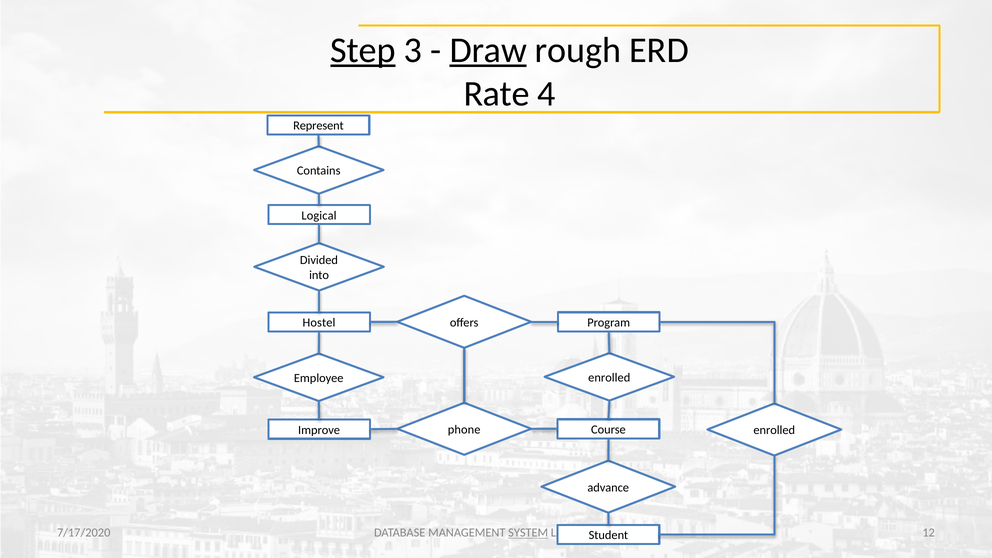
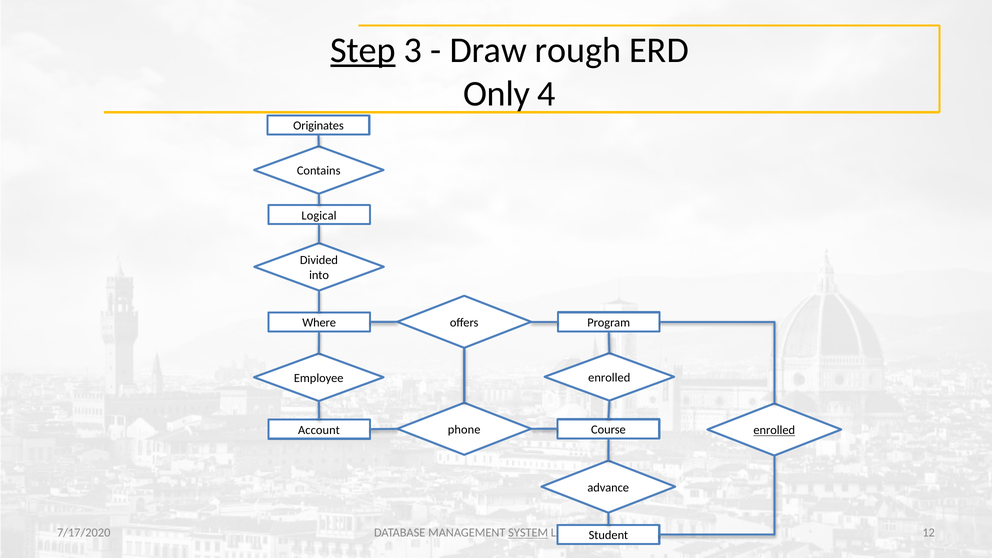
Draw underline: present -> none
Rate: Rate -> Only
Represent: Represent -> Originates
Hostel: Hostel -> Where
Improve: Improve -> Account
enrolled at (774, 430) underline: none -> present
